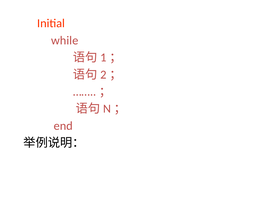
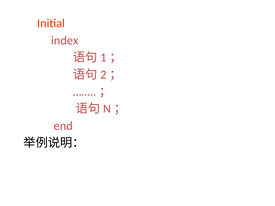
while: while -> index
